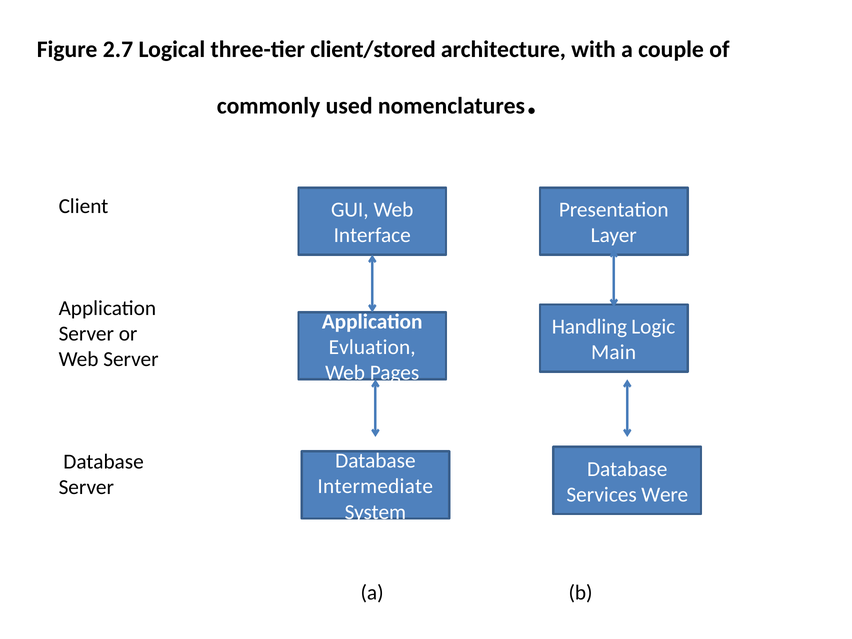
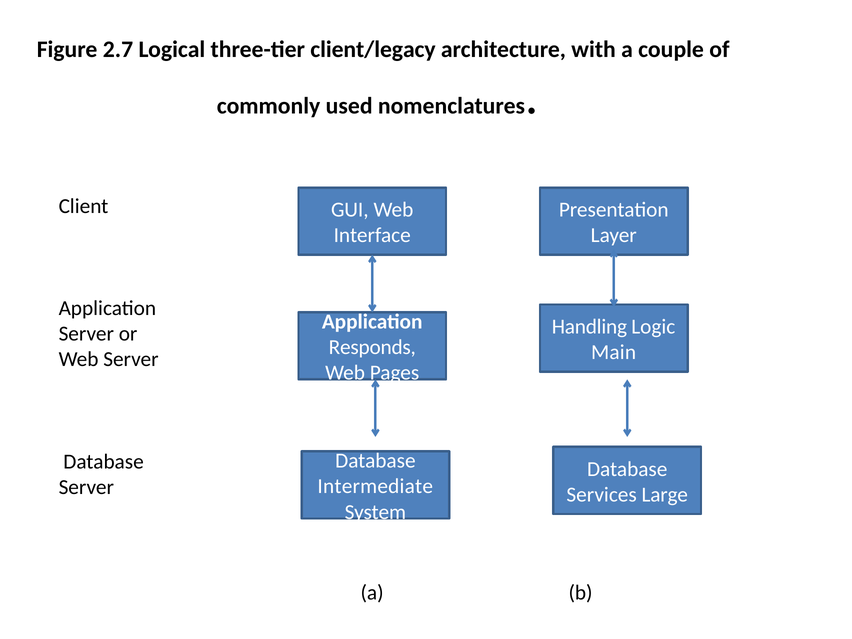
client/stored: client/stored -> client/legacy
Evluation: Evluation -> Responds
Were: Were -> Large
